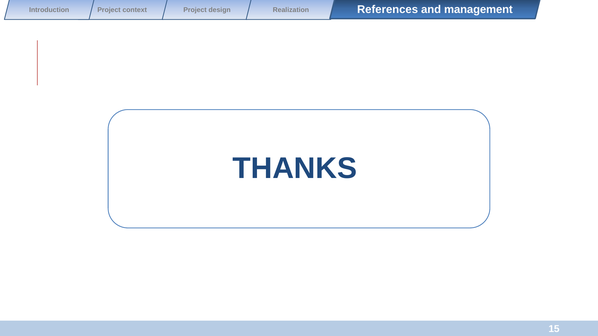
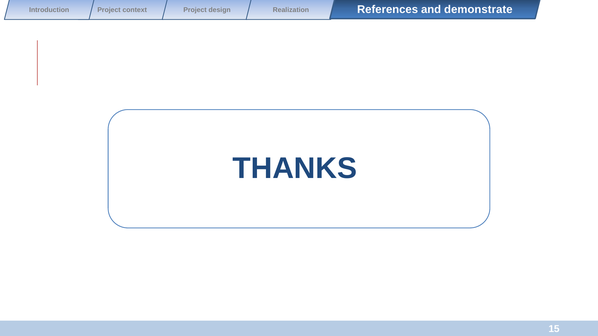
management: management -> demonstrate
